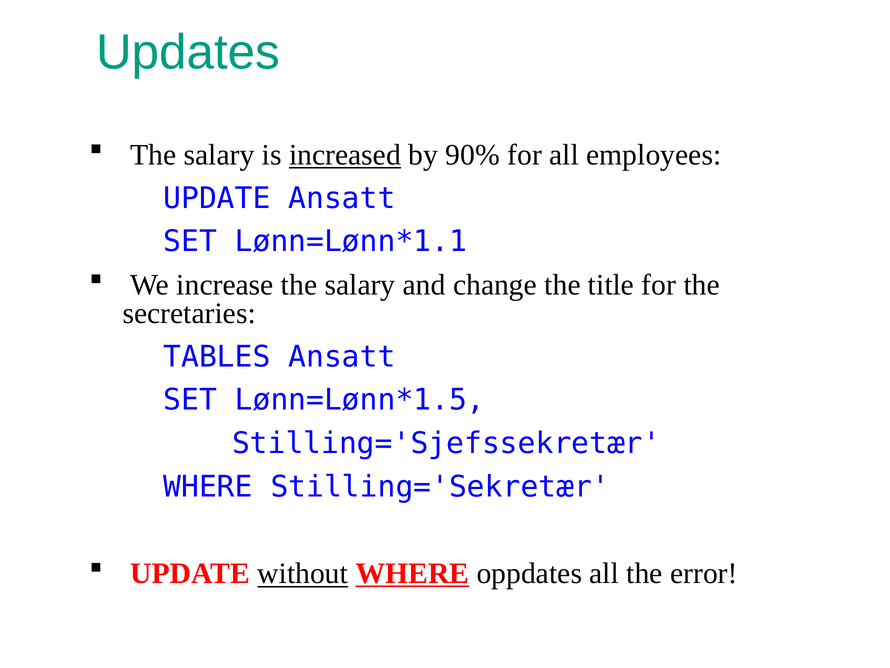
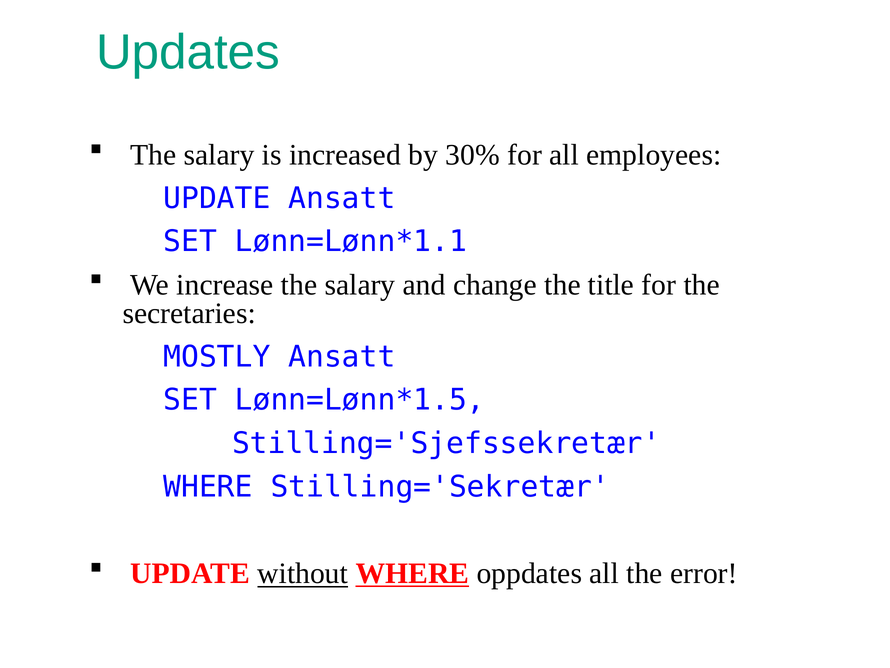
increased underline: present -> none
90%: 90% -> 30%
TABLES: TABLES -> MOSTLY
